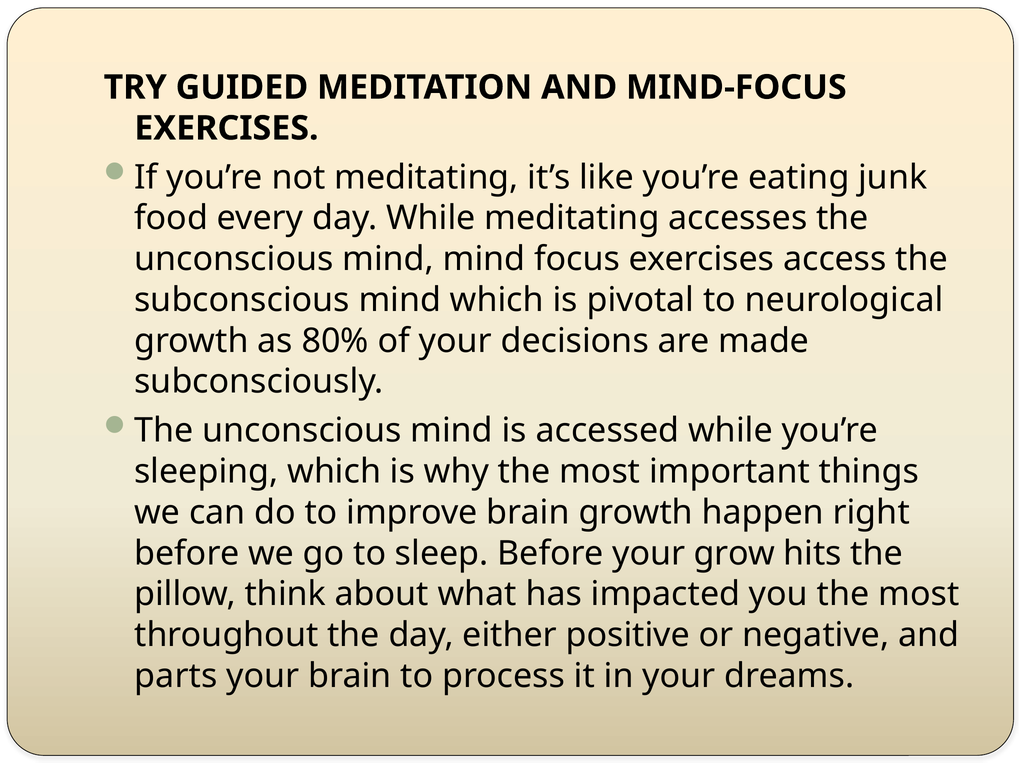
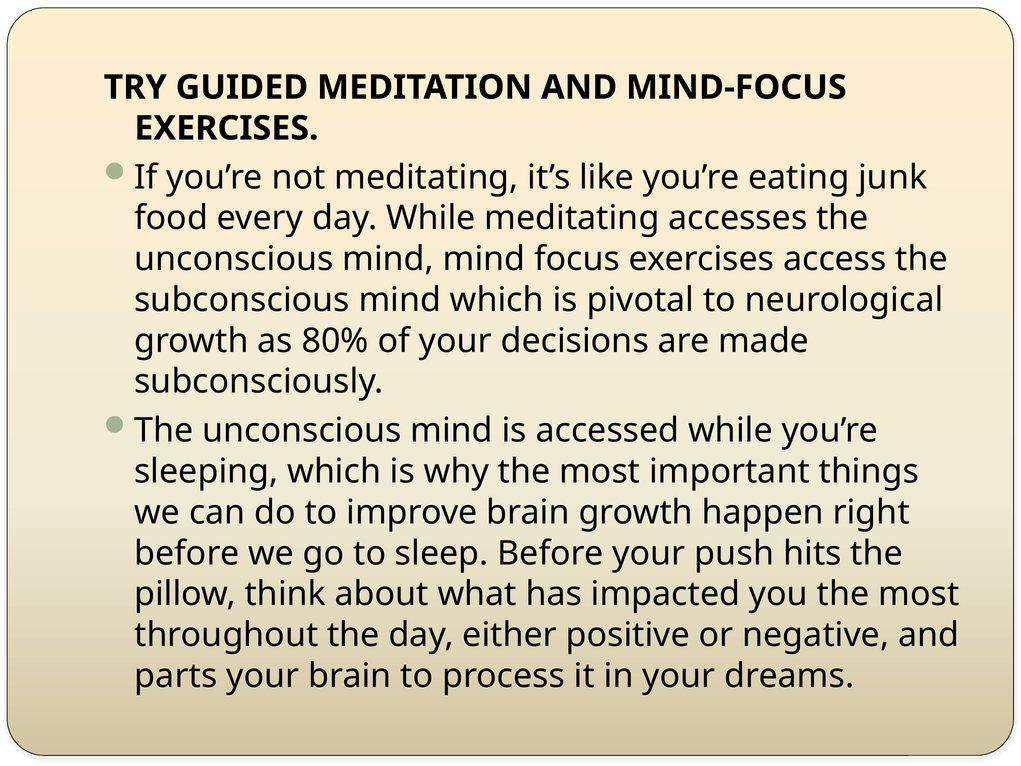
grow: grow -> push
